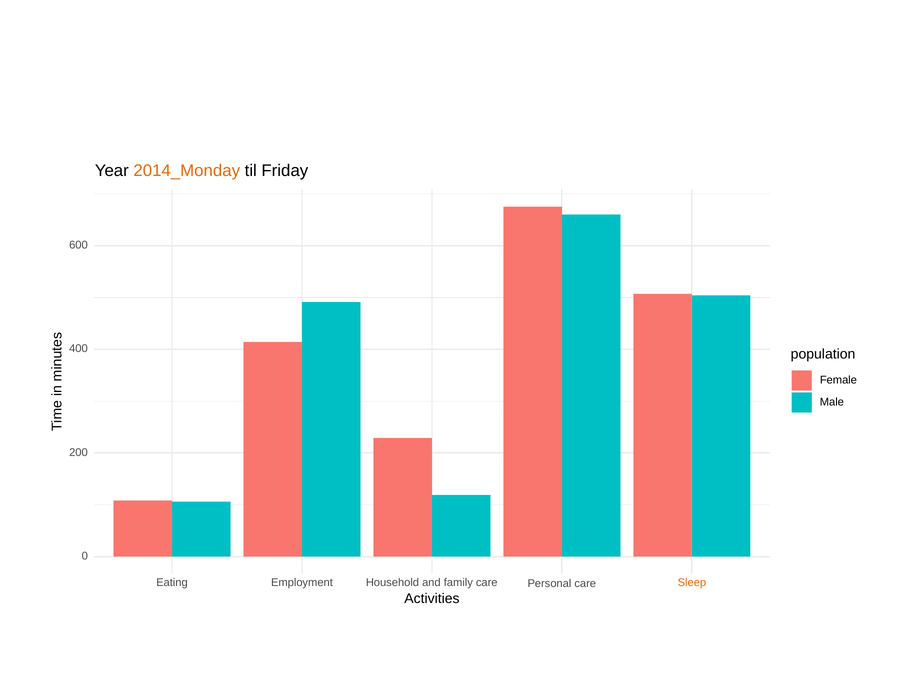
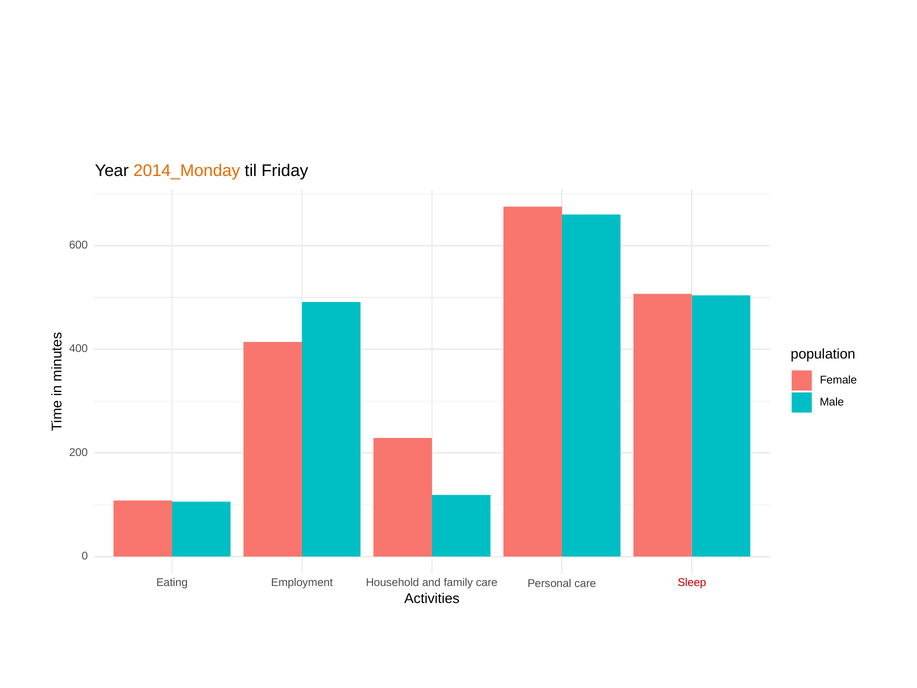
Sleep colour: orange -> red
